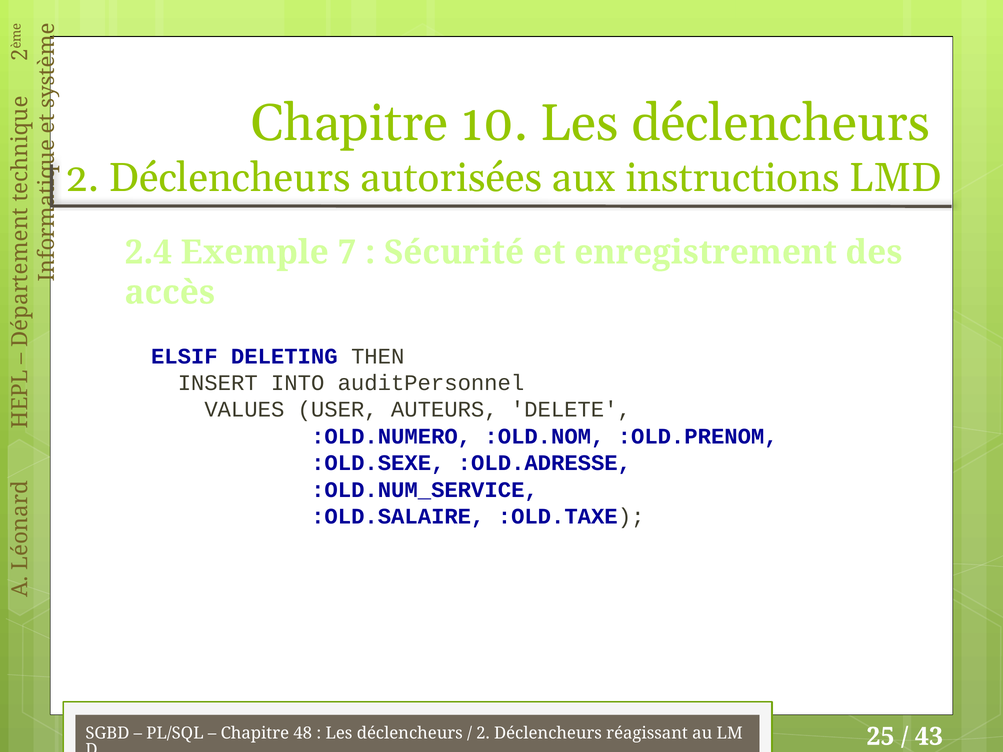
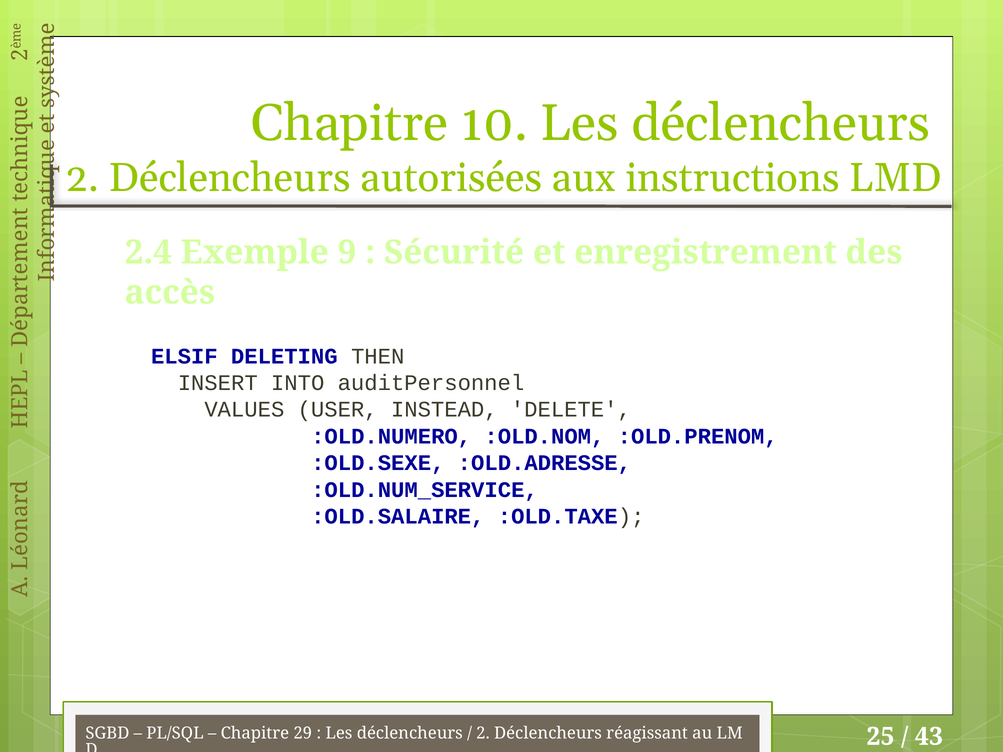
7: 7 -> 9
AUTEURS: AUTEURS -> INSTEAD
48: 48 -> 29
